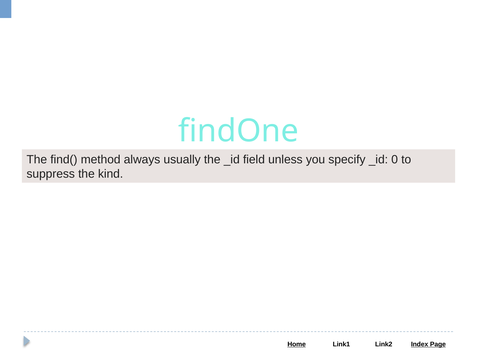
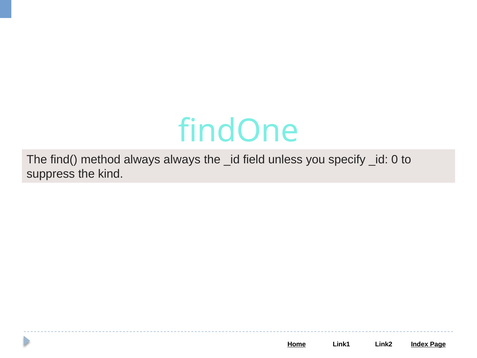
always usually: usually -> always
